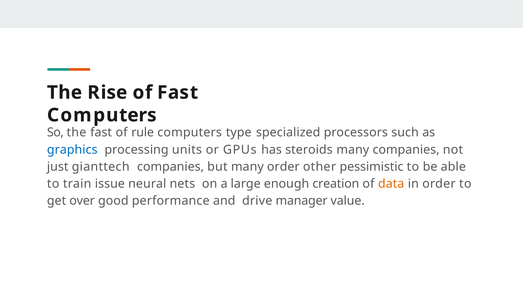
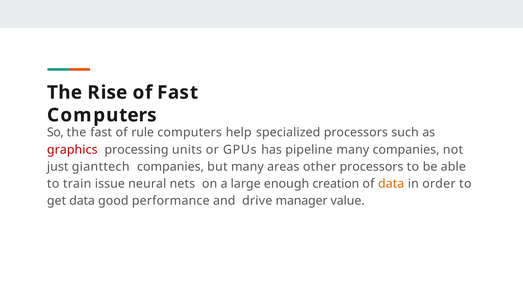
type: type -> help
graphics colour: blue -> red
steroids: steroids -> pipeline
many order: order -> areas
other pessimistic: pessimistic -> processors
get over: over -> data
